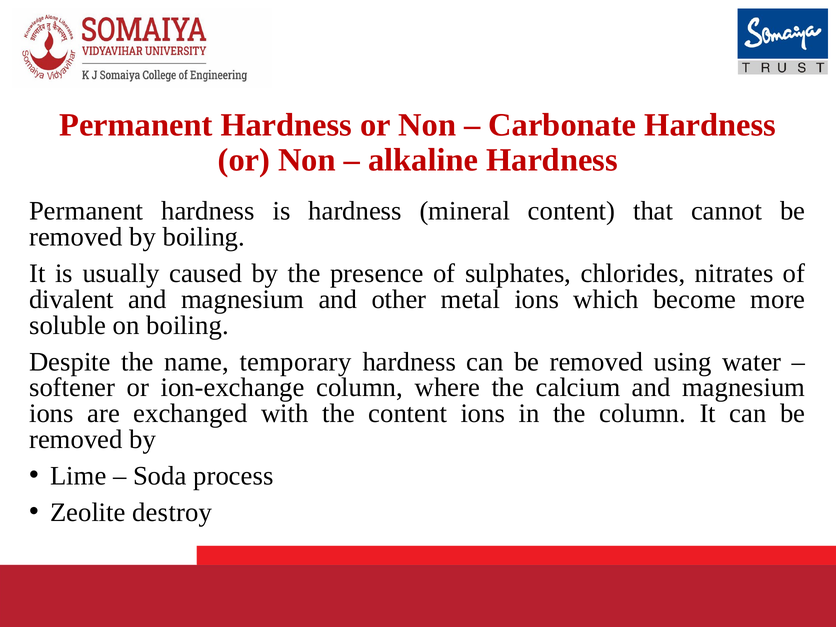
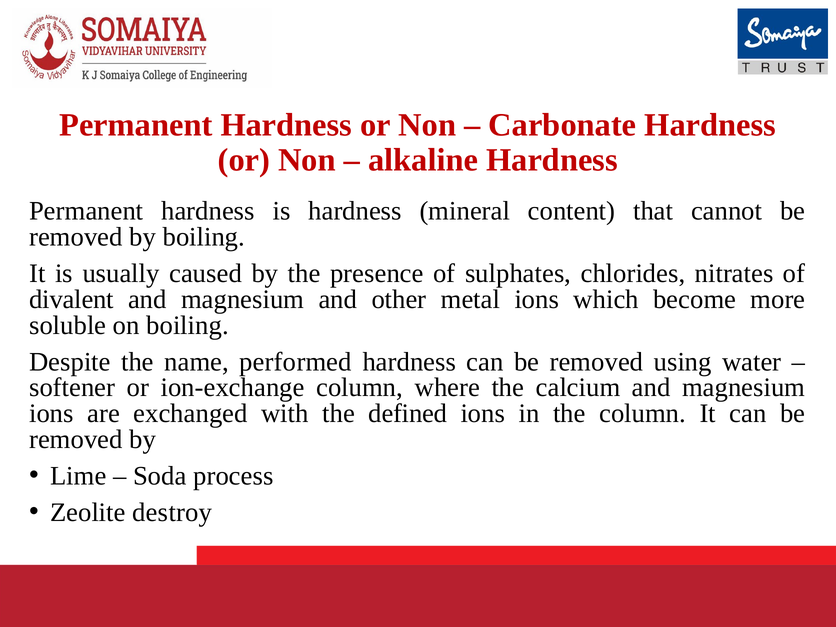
temporary: temporary -> performed
the content: content -> defined
